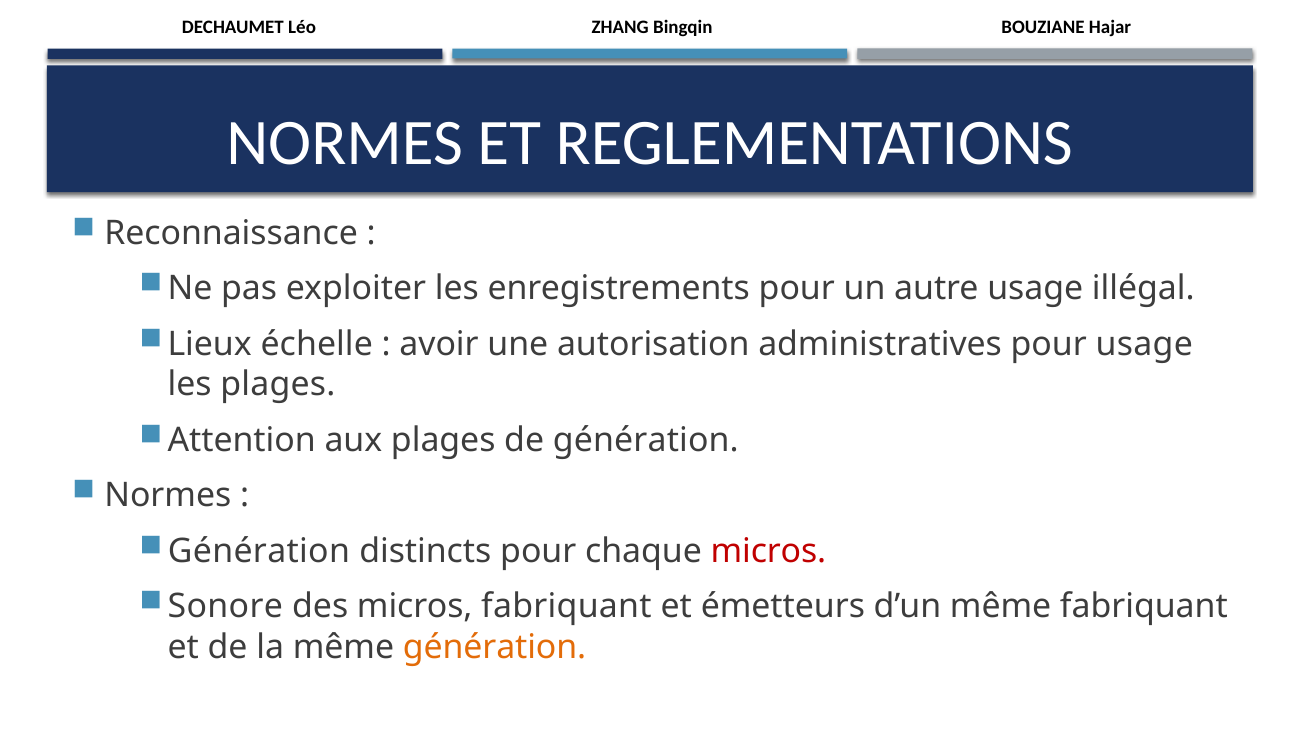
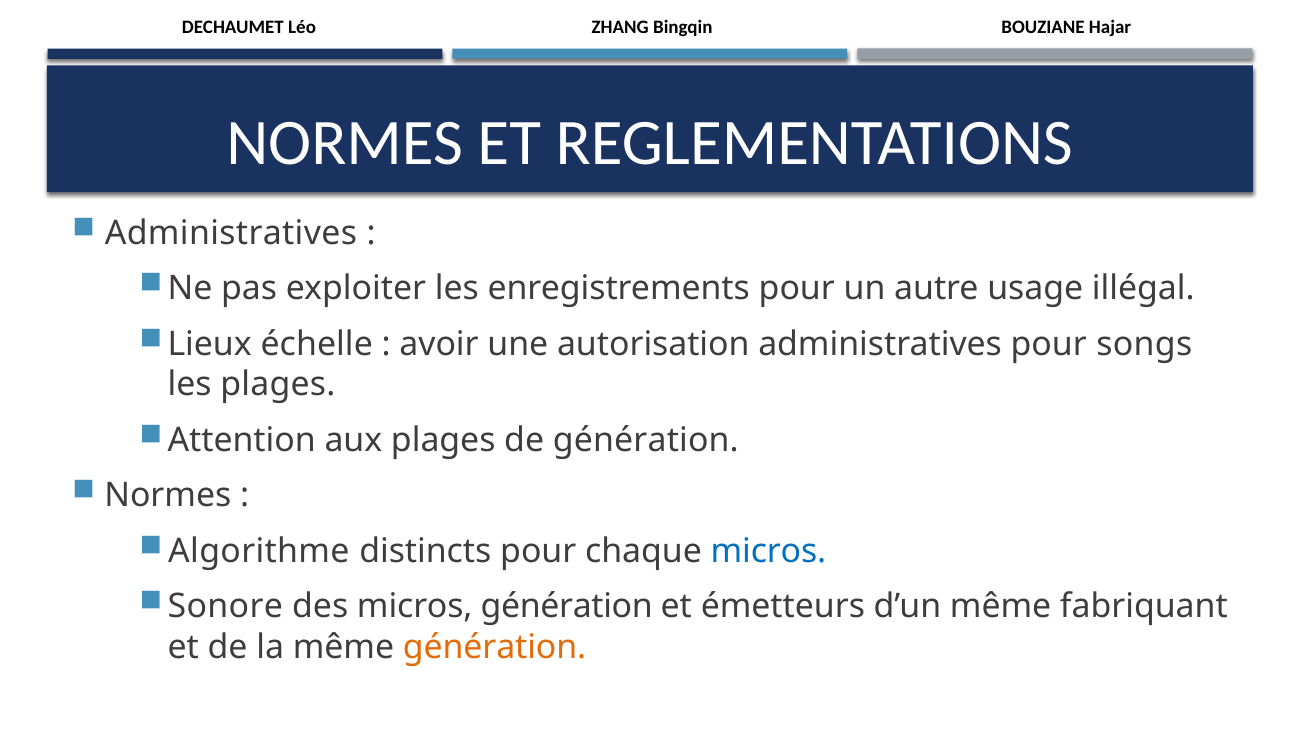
Reconnaissance at (231, 233): Reconnaissance -> Administratives
pour usage: usage -> songs
Génération at (259, 551): Génération -> Algorithme
micros at (768, 551) colour: red -> blue
micros fabriquant: fabriquant -> génération
